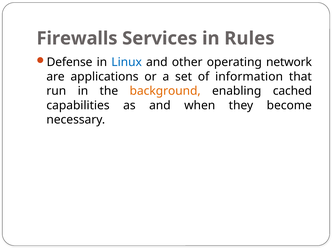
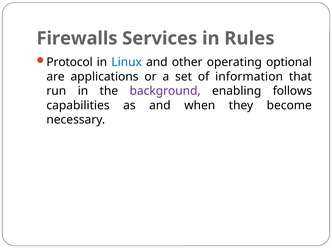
Defense: Defense -> Protocol
network: network -> optional
background colour: orange -> purple
cached: cached -> follows
